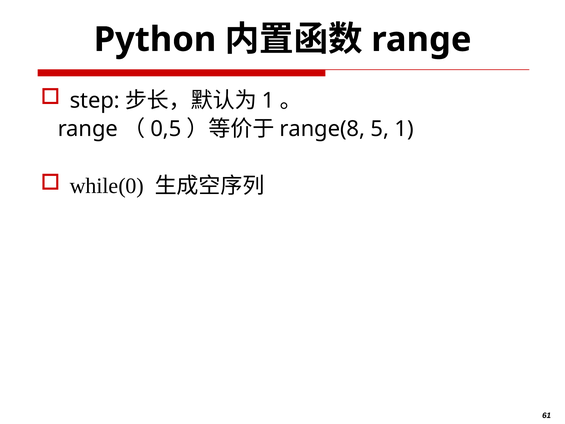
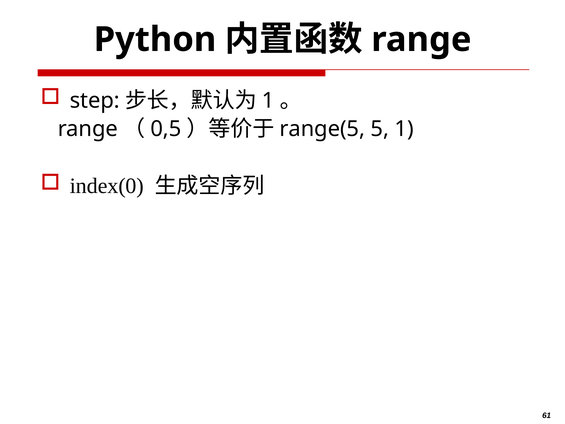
range(8: range(8 -> range(5
while(0: while(0 -> index(0
